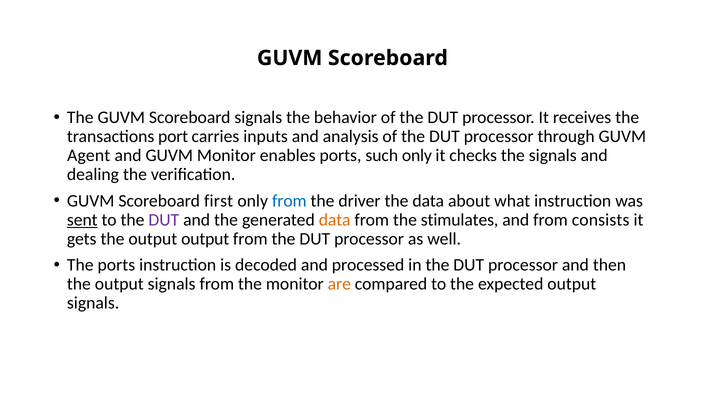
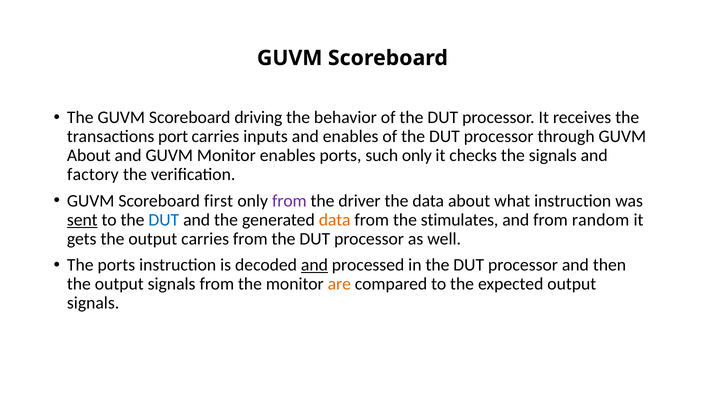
Scoreboard signals: signals -> driving
and analysis: analysis -> enables
Agent at (89, 156): Agent -> About
dealing: dealing -> factory
from at (289, 201) colour: blue -> purple
DUT at (164, 220) colour: purple -> blue
consists: consists -> random
output output: output -> carries
and at (314, 266) underline: none -> present
